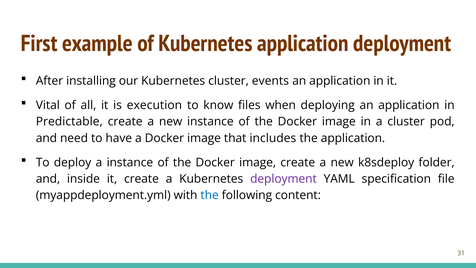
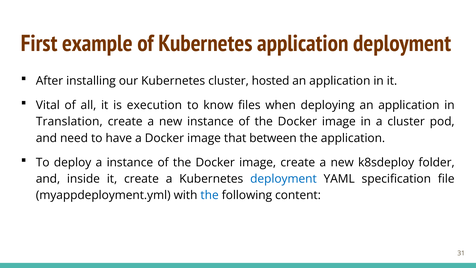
events: events -> hosted
Predictable: Predictable -> Translation
includes: includes -> between
deployment at (283, 179) colour: purple -> blue
